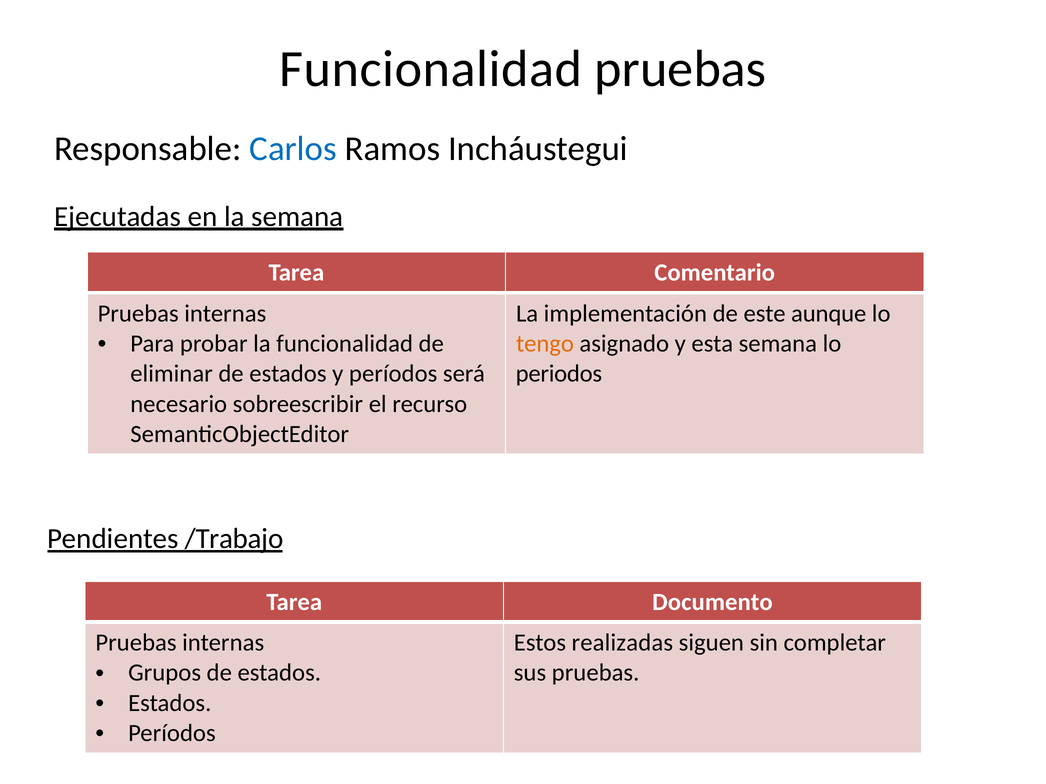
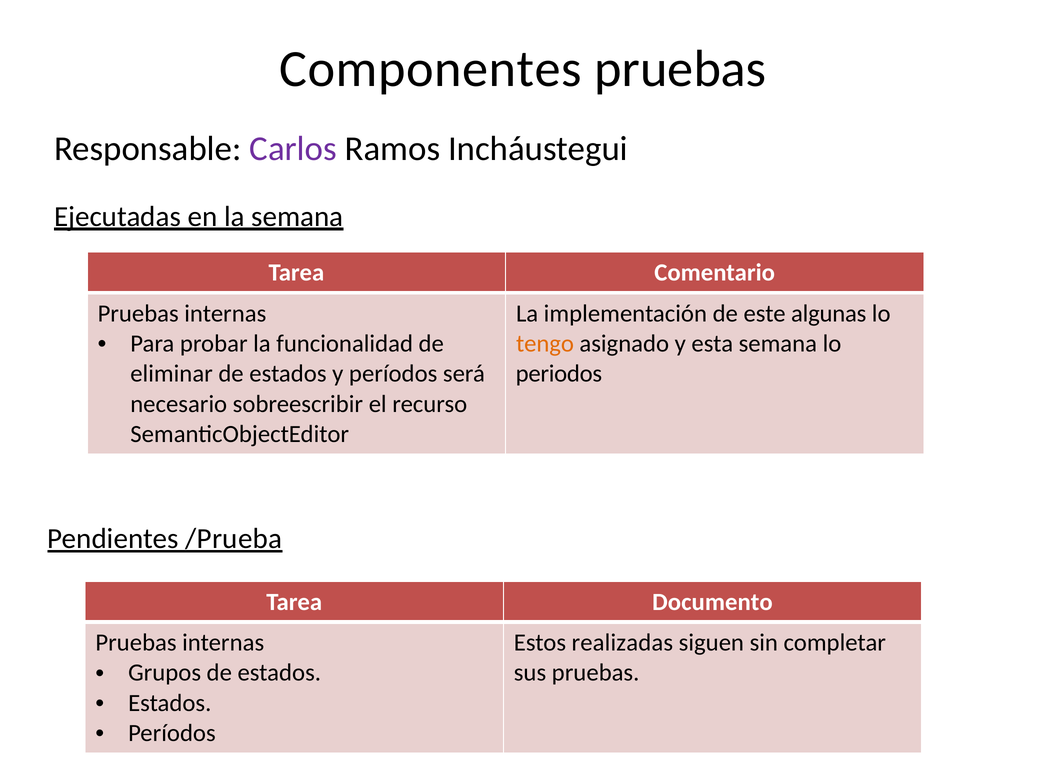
Funcionalidad at (431, 69): Funcionalidad -> Componentes
Carlos colour: blue -> purple
aunque: aunque -> algunas
/Trabajo: /Trabajo -> /Prueba
